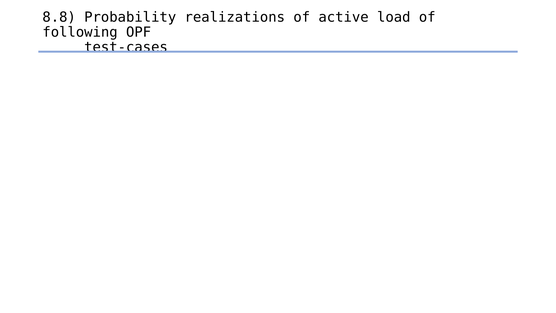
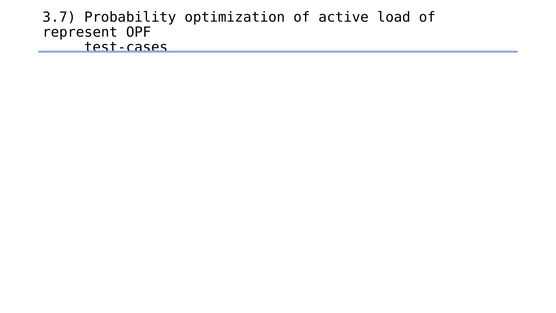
8.8: 8.8 -> 3.7
realizations: realizations -> optimization
following: following -> represent
